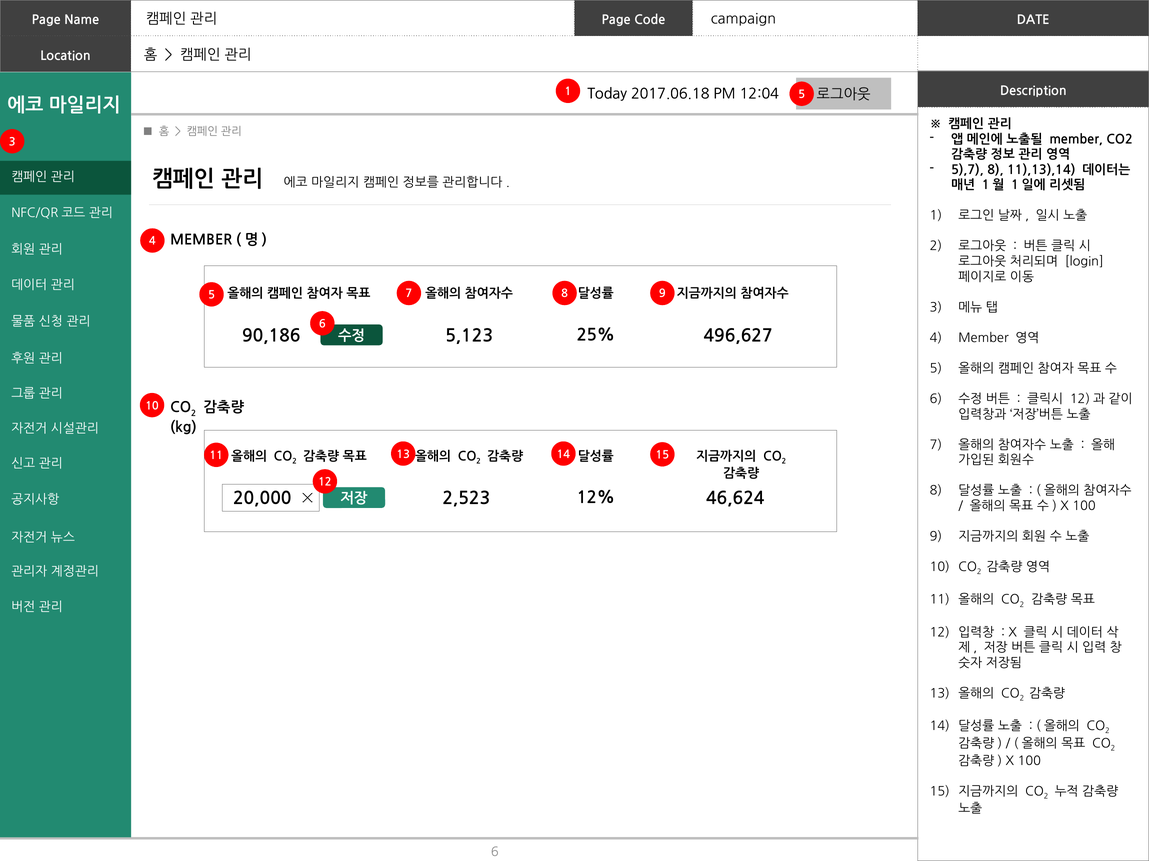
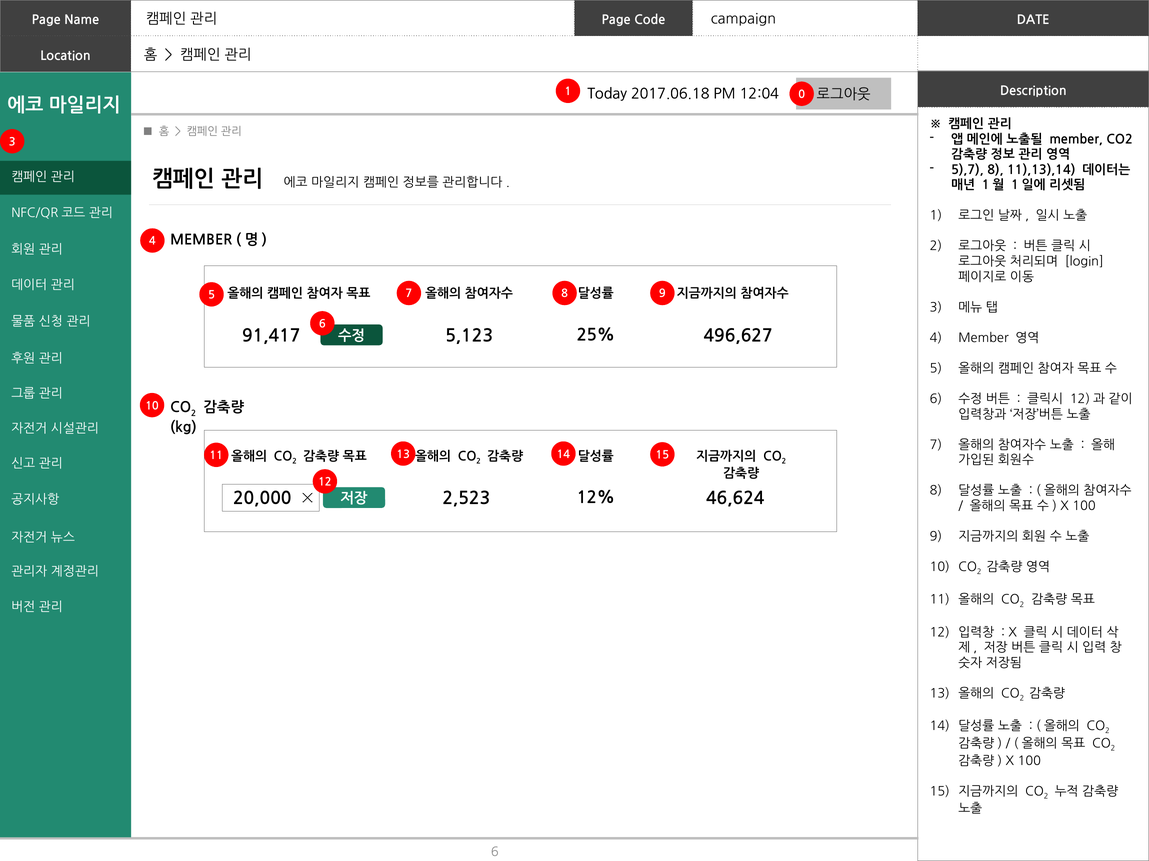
1 5: 5 -> 0
90,186: 90,186 -> 91,417
